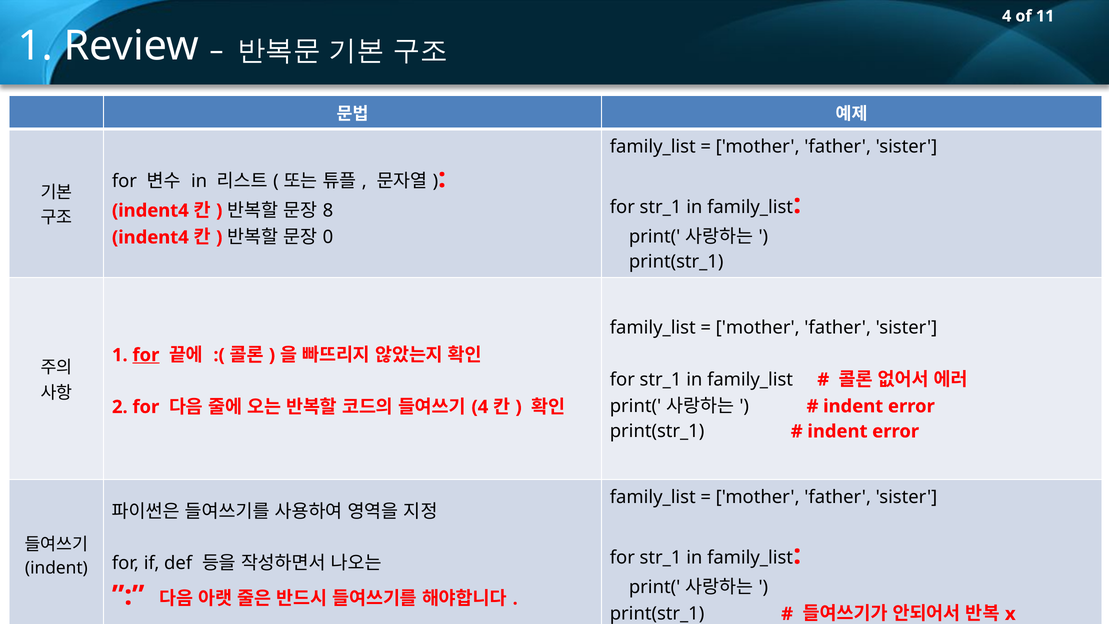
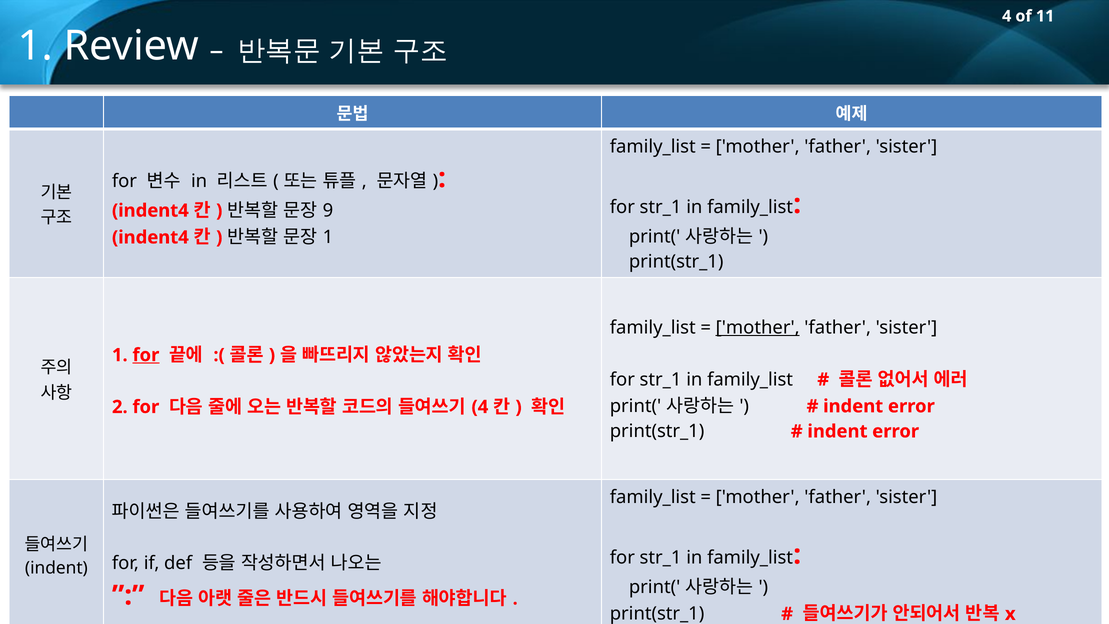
8: 8 -> 9
0 at (328, 237): 0 -> 1
mother at (758, 328) underline: none -> present
